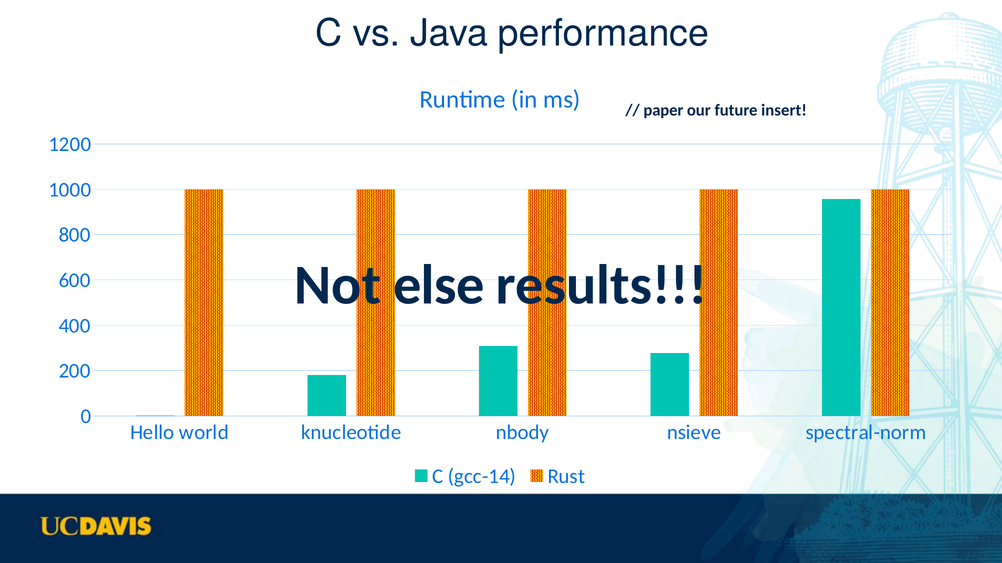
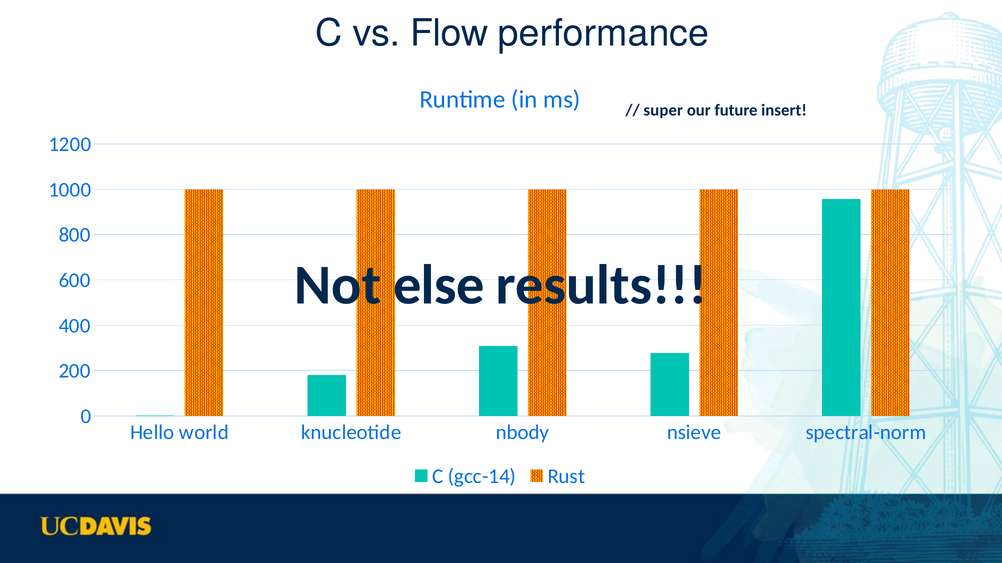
Java: Java -> Flow
paper: paper -> super
